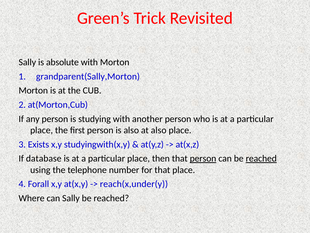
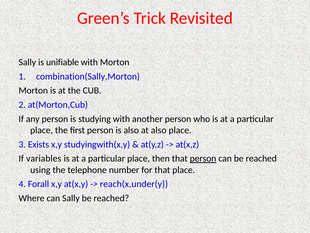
absolute: absolute -> unifiable
grandparent(Sally,Morton: grandparent(Sally,Morton -> combination(Sally,Morton
database: database -> variables
reached at (261, 158) underline: present -> none
